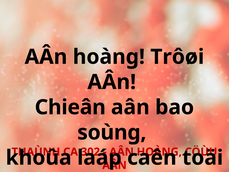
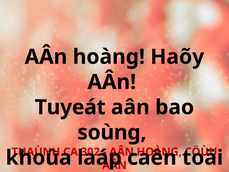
Trôøi: Trôøi -> Haõy
Chieân: Chieân -> Tuyeát
